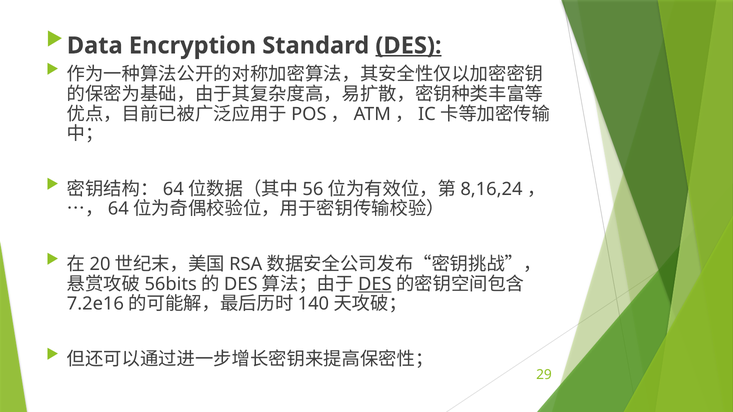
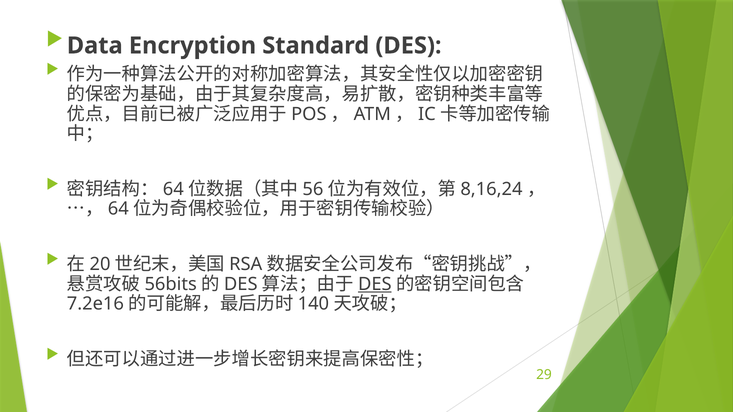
DES at (408, 46) underline: present -> none
